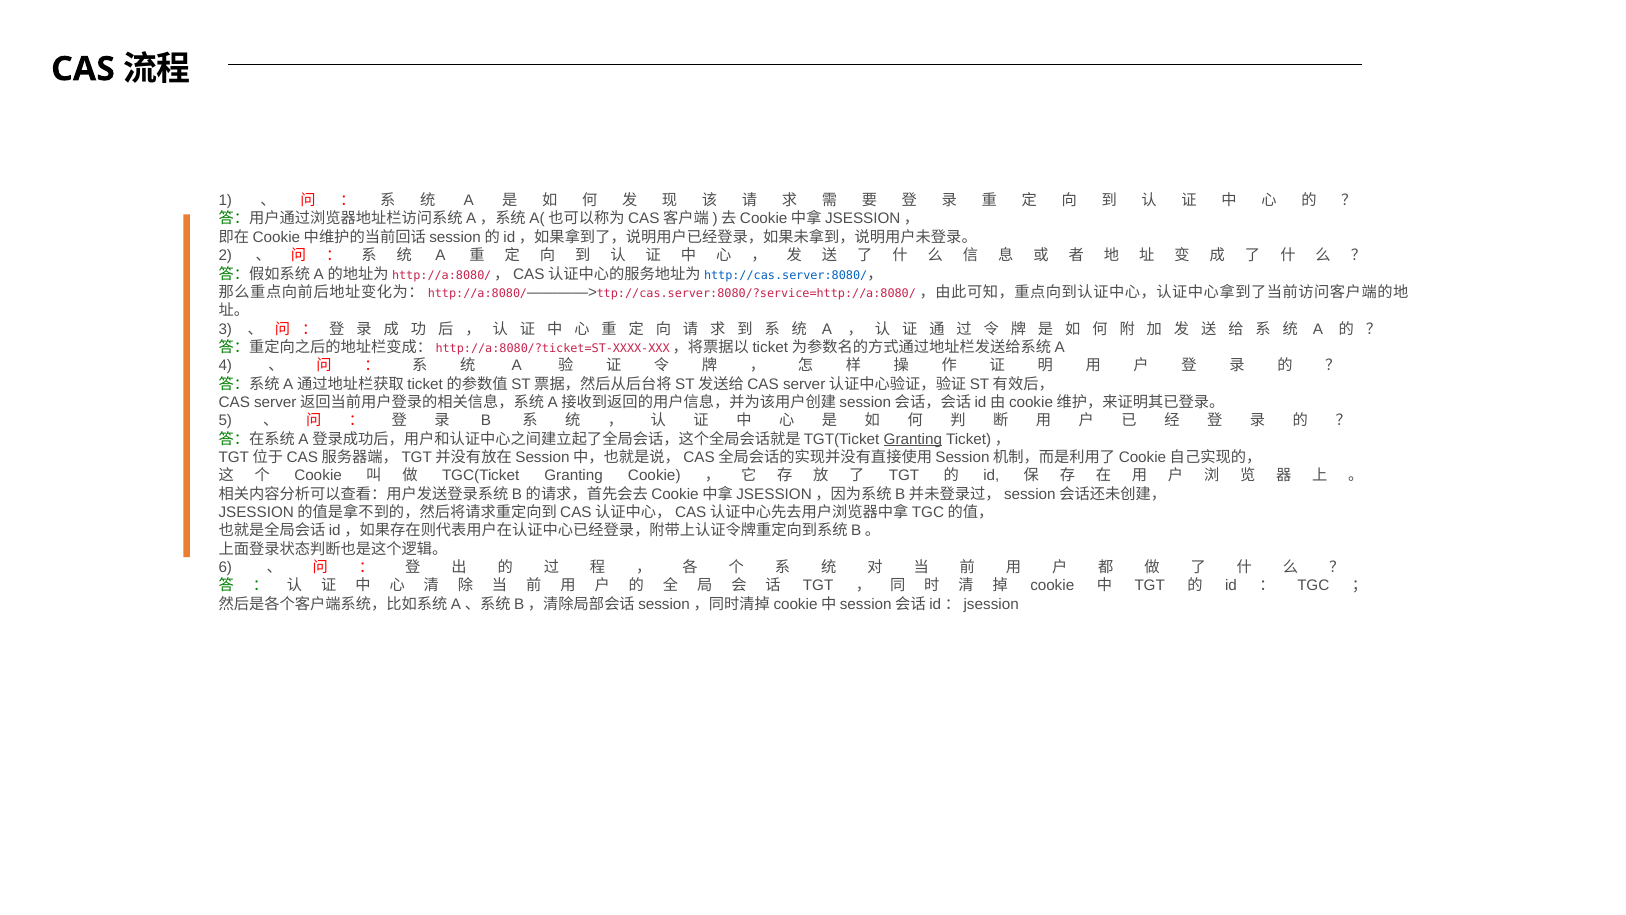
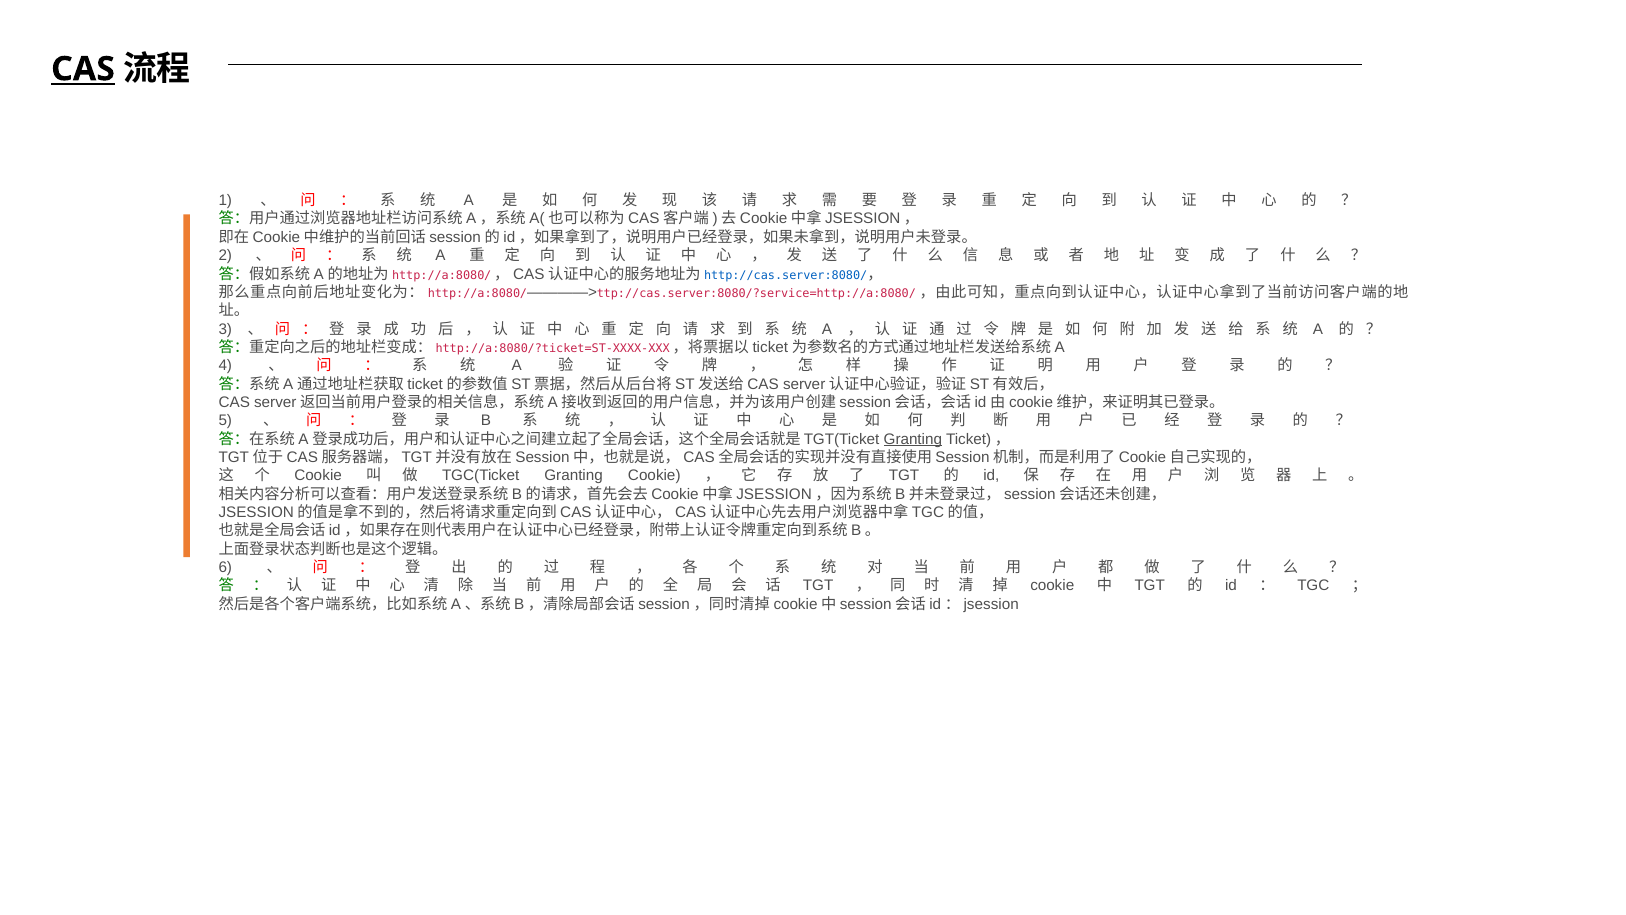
CAS at (83, 69) underline: none -> present
